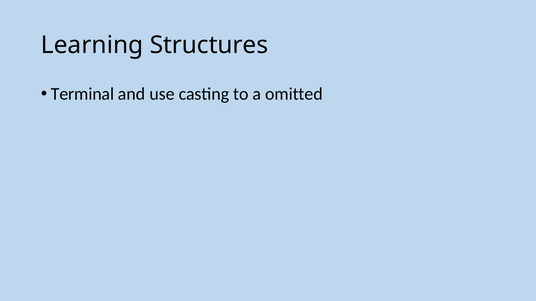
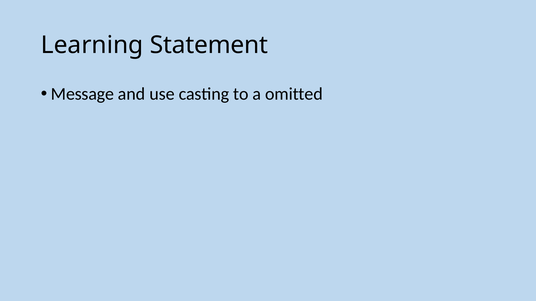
Structures: Structures -> Statement
Terminal: Terminal -> Message
